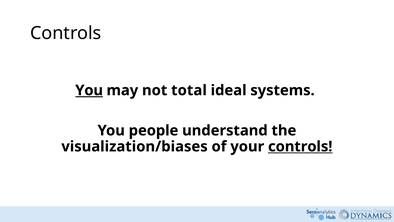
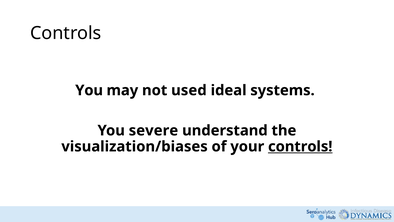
You at (89, 90) underline: present -> none
total: total -> used
people: people -> severe
